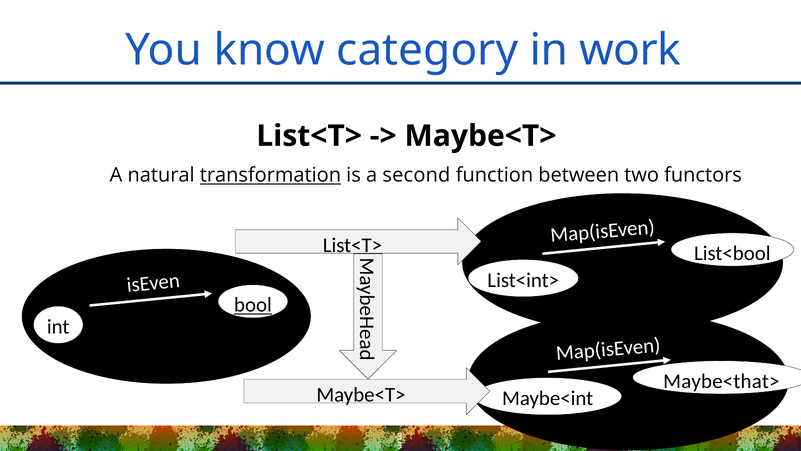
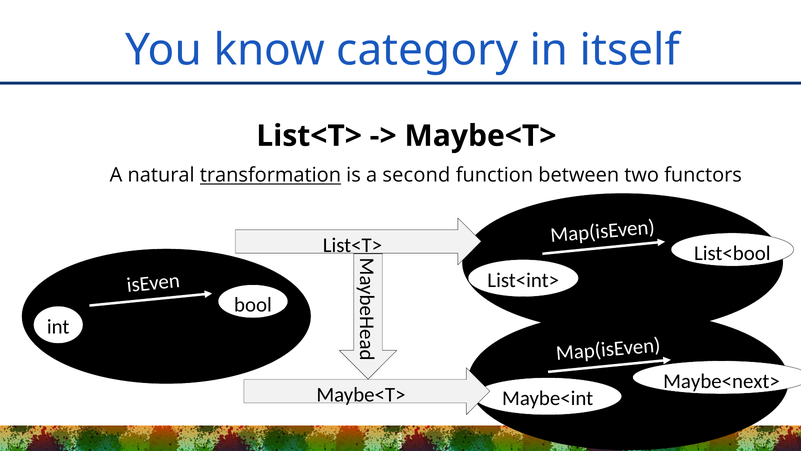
work: work -> itself
bool underline: present -> none
Maybe<that>: Maybe<that> -> Maybe<next>
